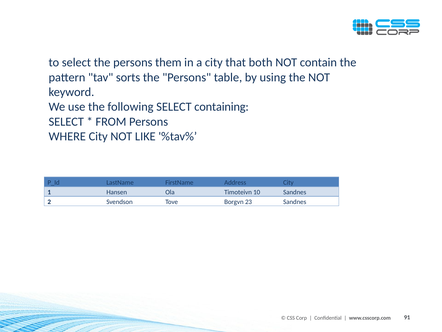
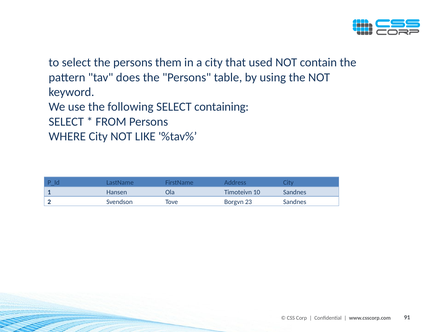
both: both -> used
sorts: sorts -> does
